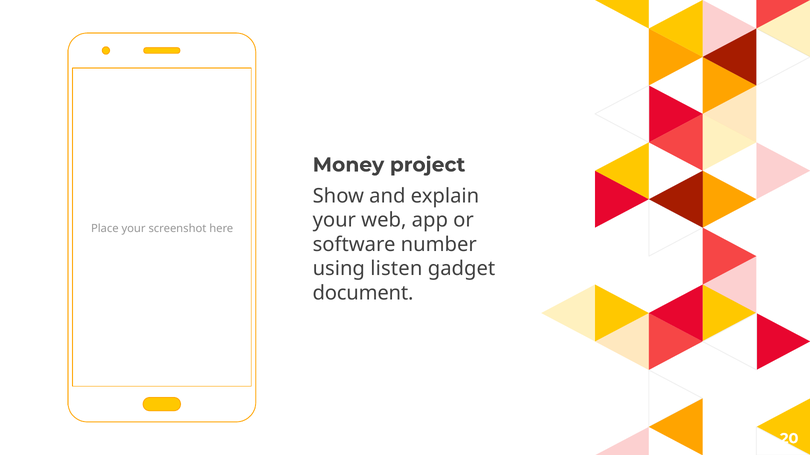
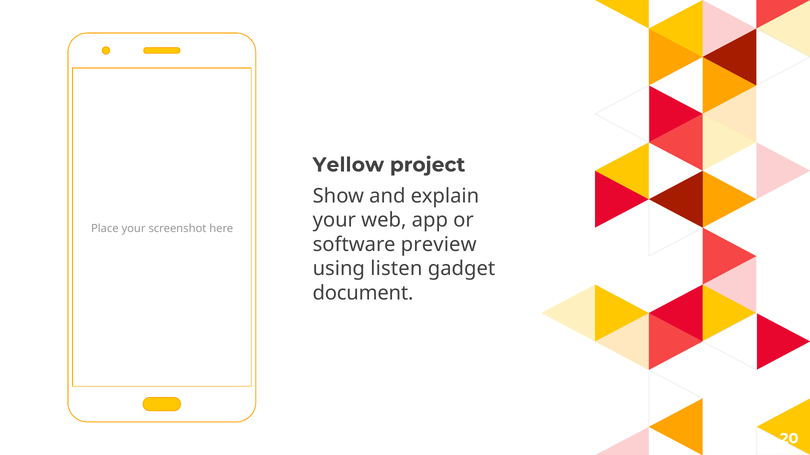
Money: Money -> Yellow
number: number -> preview
